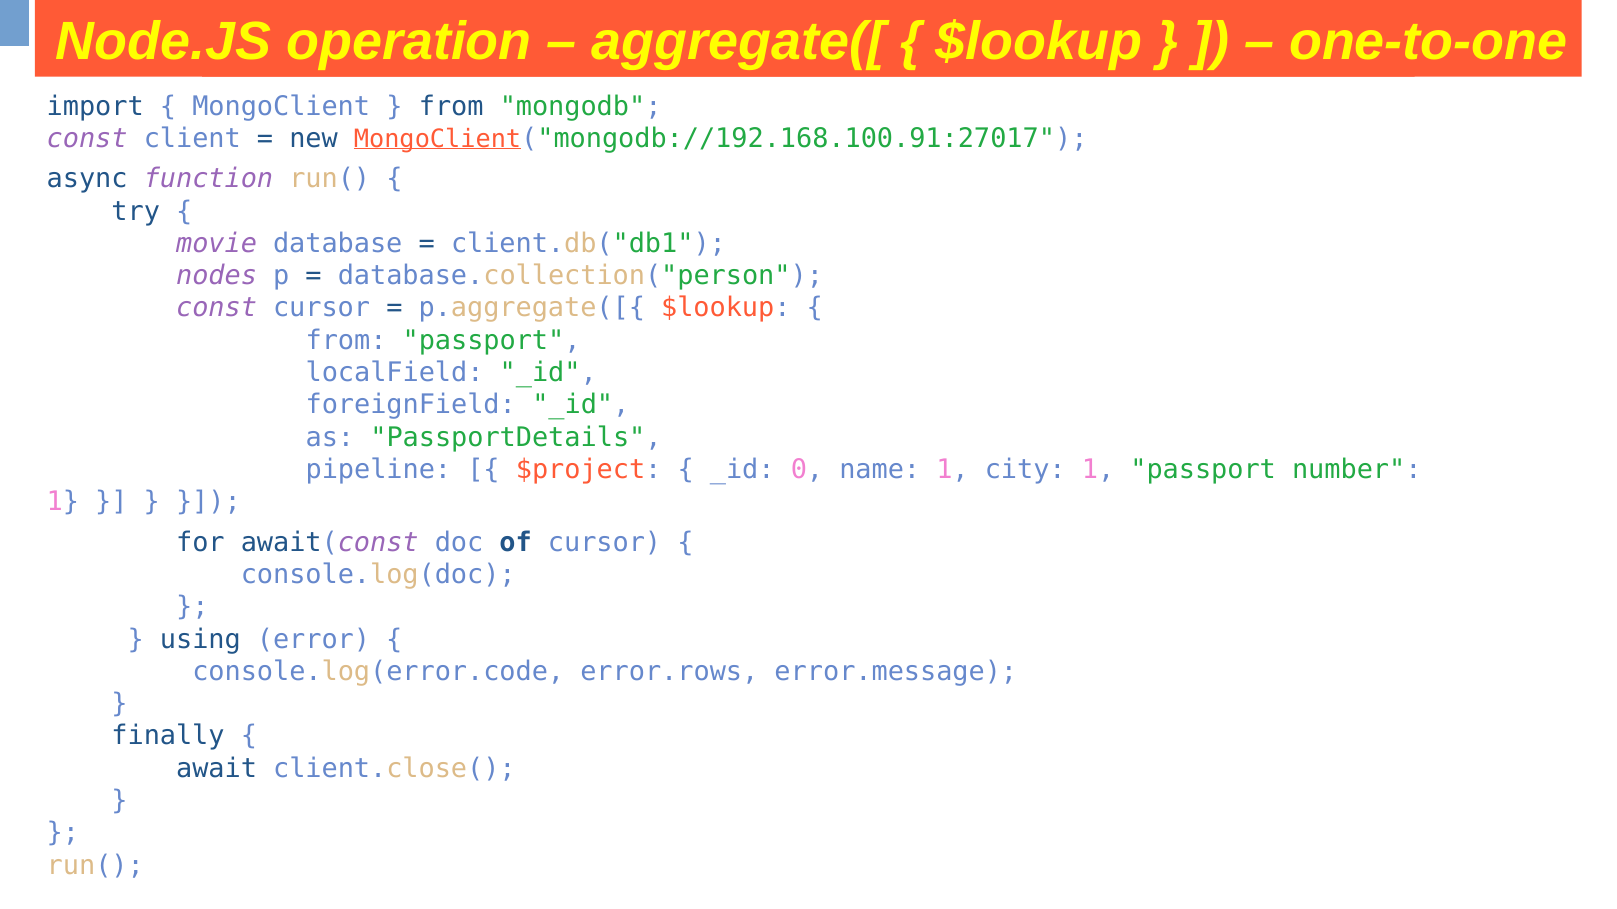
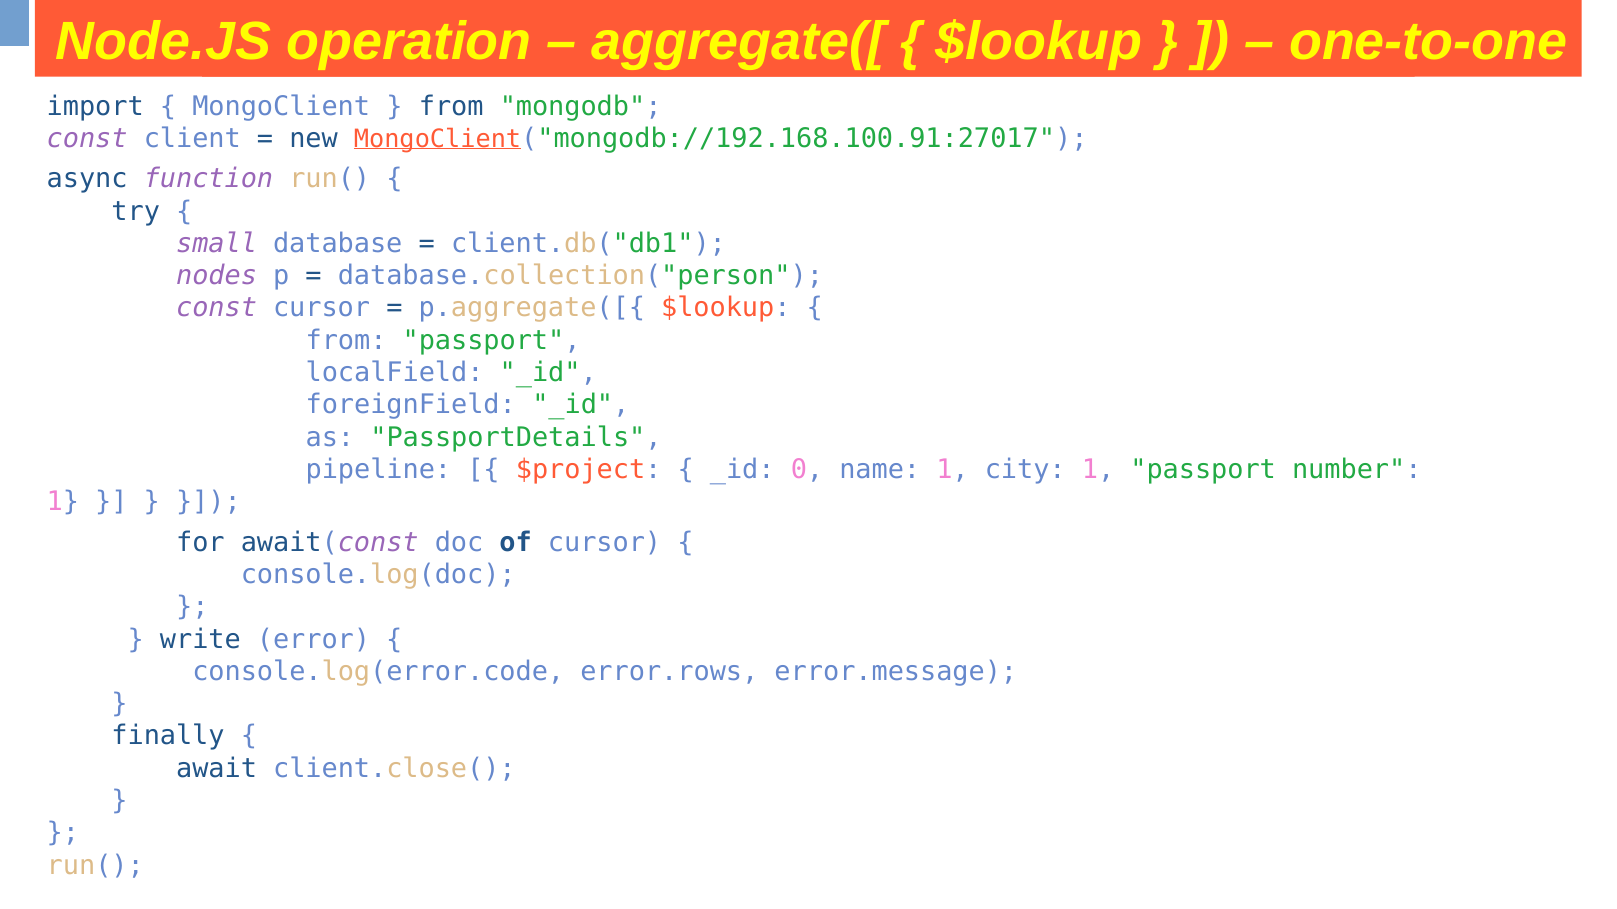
movie: movie -> small
using: using -> write
